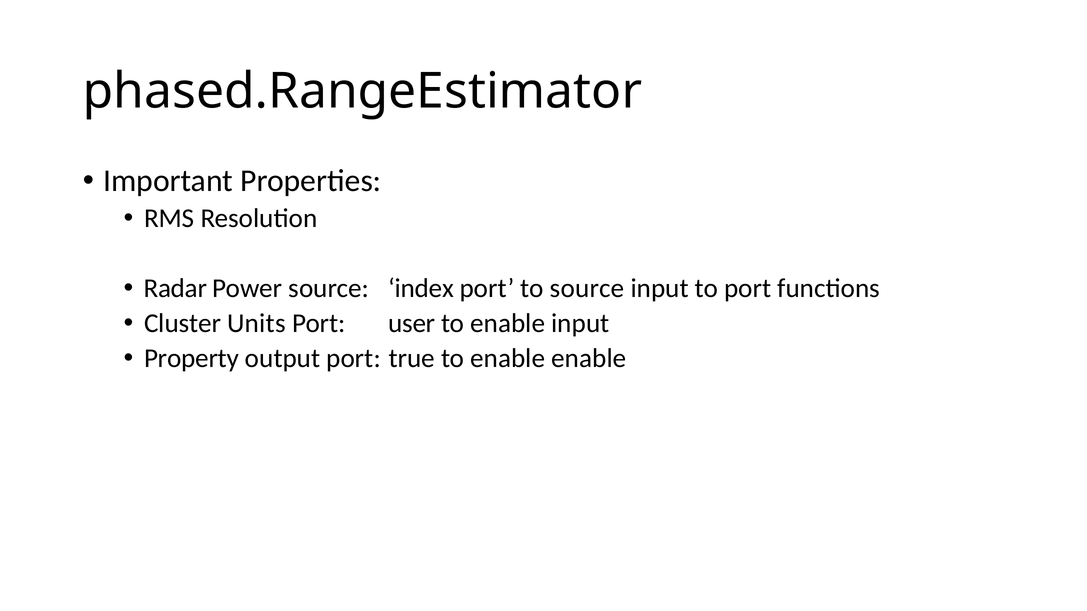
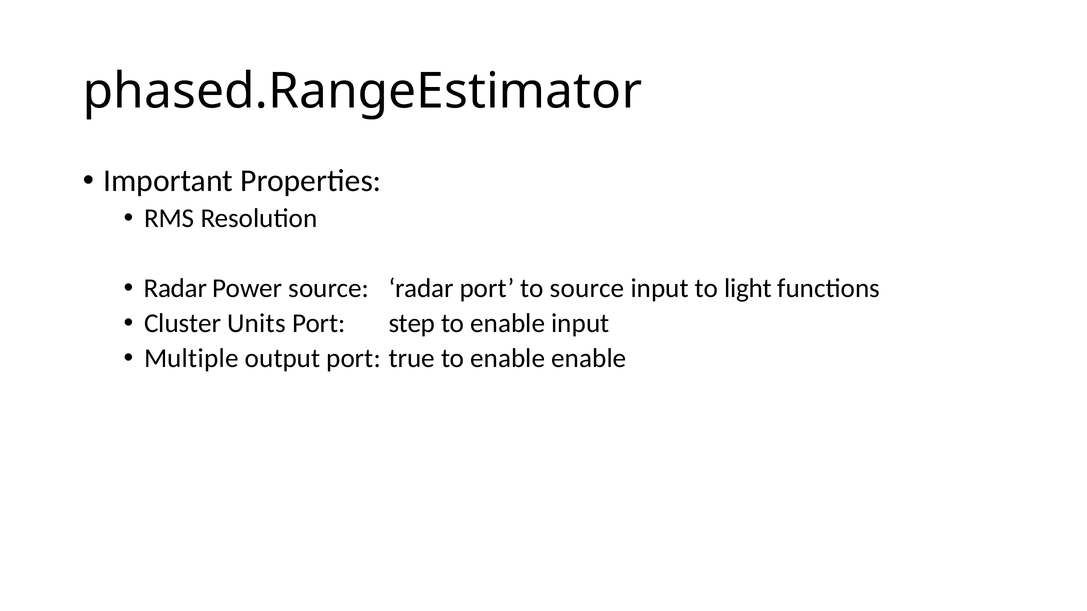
source index: index -> radar
to port: port -> light
user: user -> step
Property: Property -> Multiple
